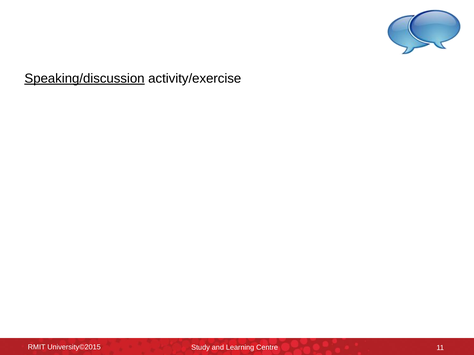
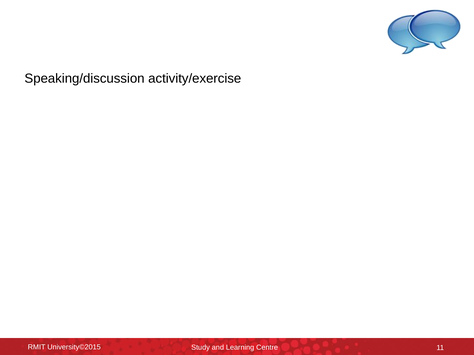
Speaking/discussion underline: present -> none
